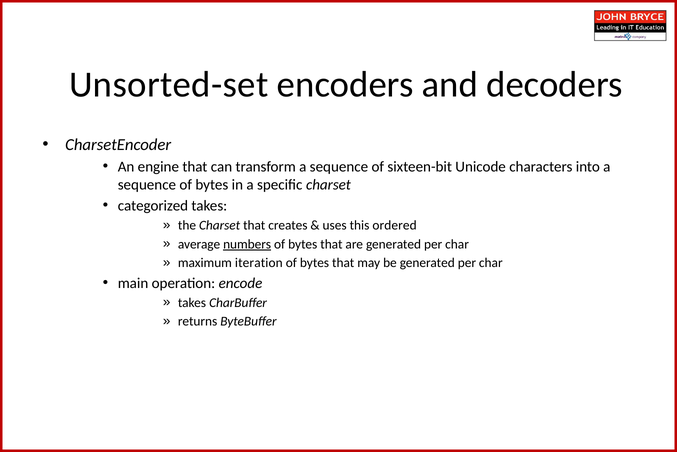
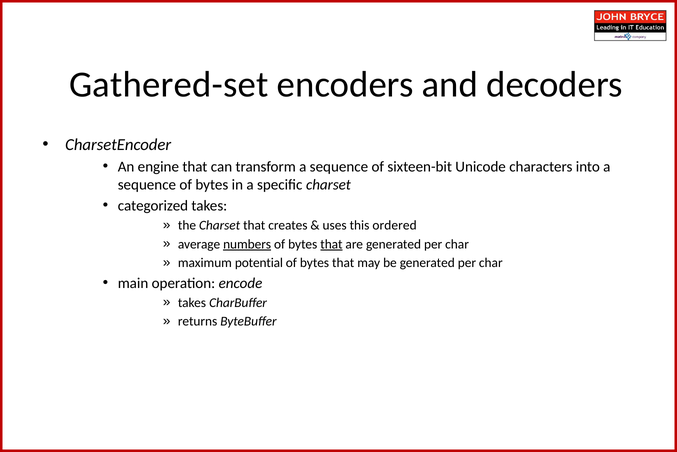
Unsorted-set: Unsorted-set -> Gathered-set
that at (331, 244) underline: none -> present
iteration: iteration -> potential
